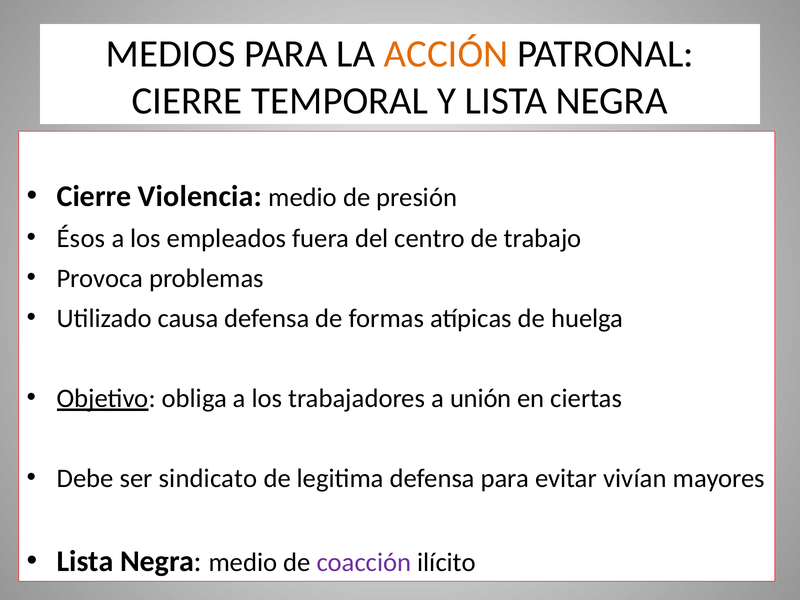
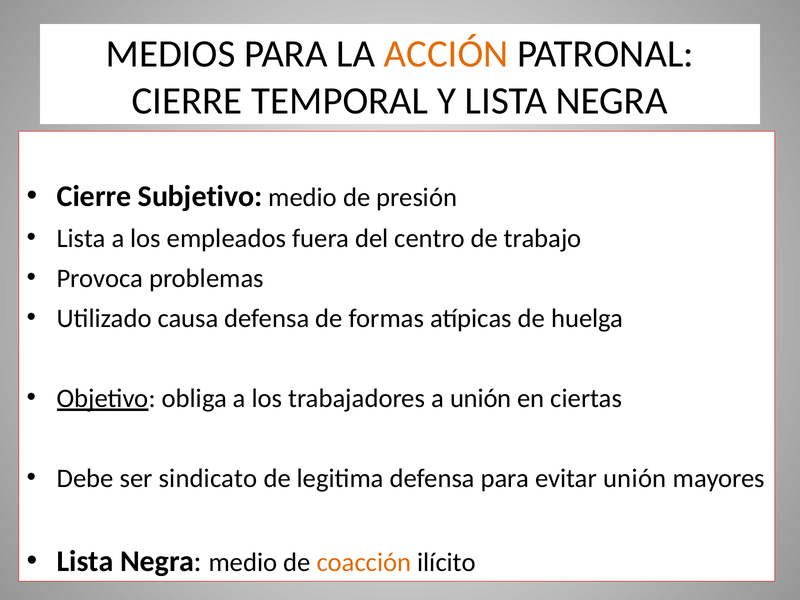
Violencia: Violencia -> Subjetivo
Ésos at (81, 238): Ésos -> Lista
evitar vivían: vivían -> unión
coacción colour: purple -> orange
